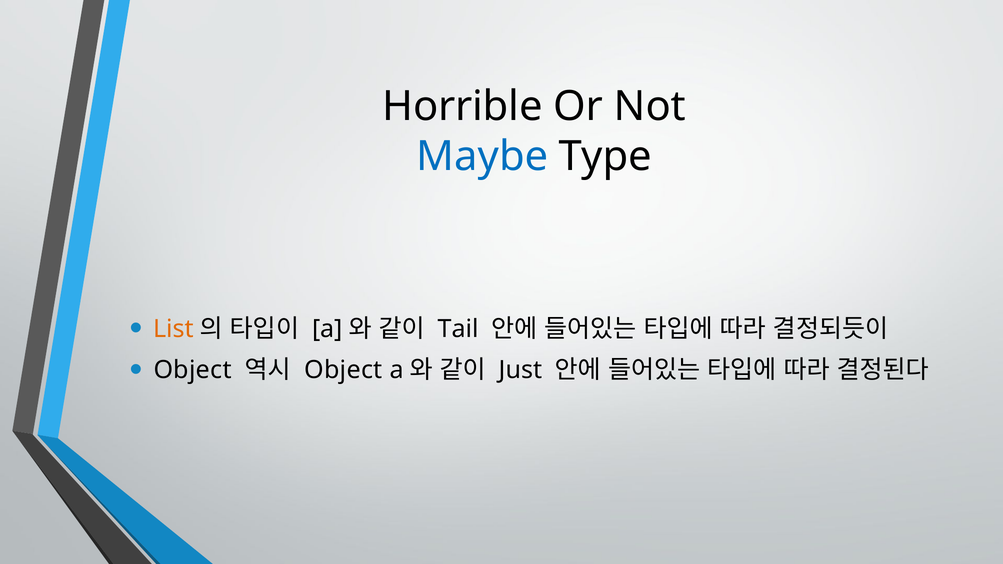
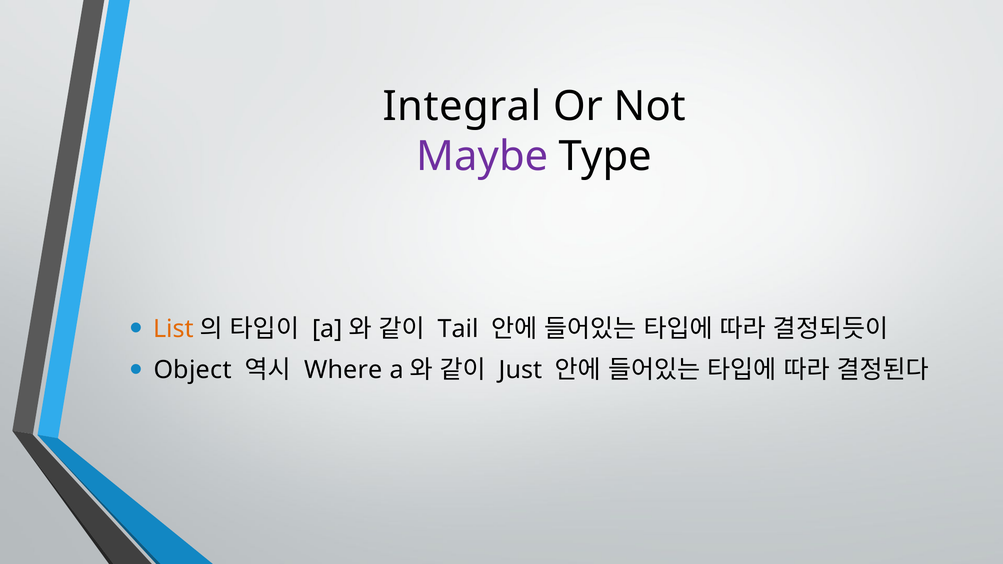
Horrible: Horrible -> Integral
Maybe colour: blue -> purple
Object at (343, 370): Object -> Where
